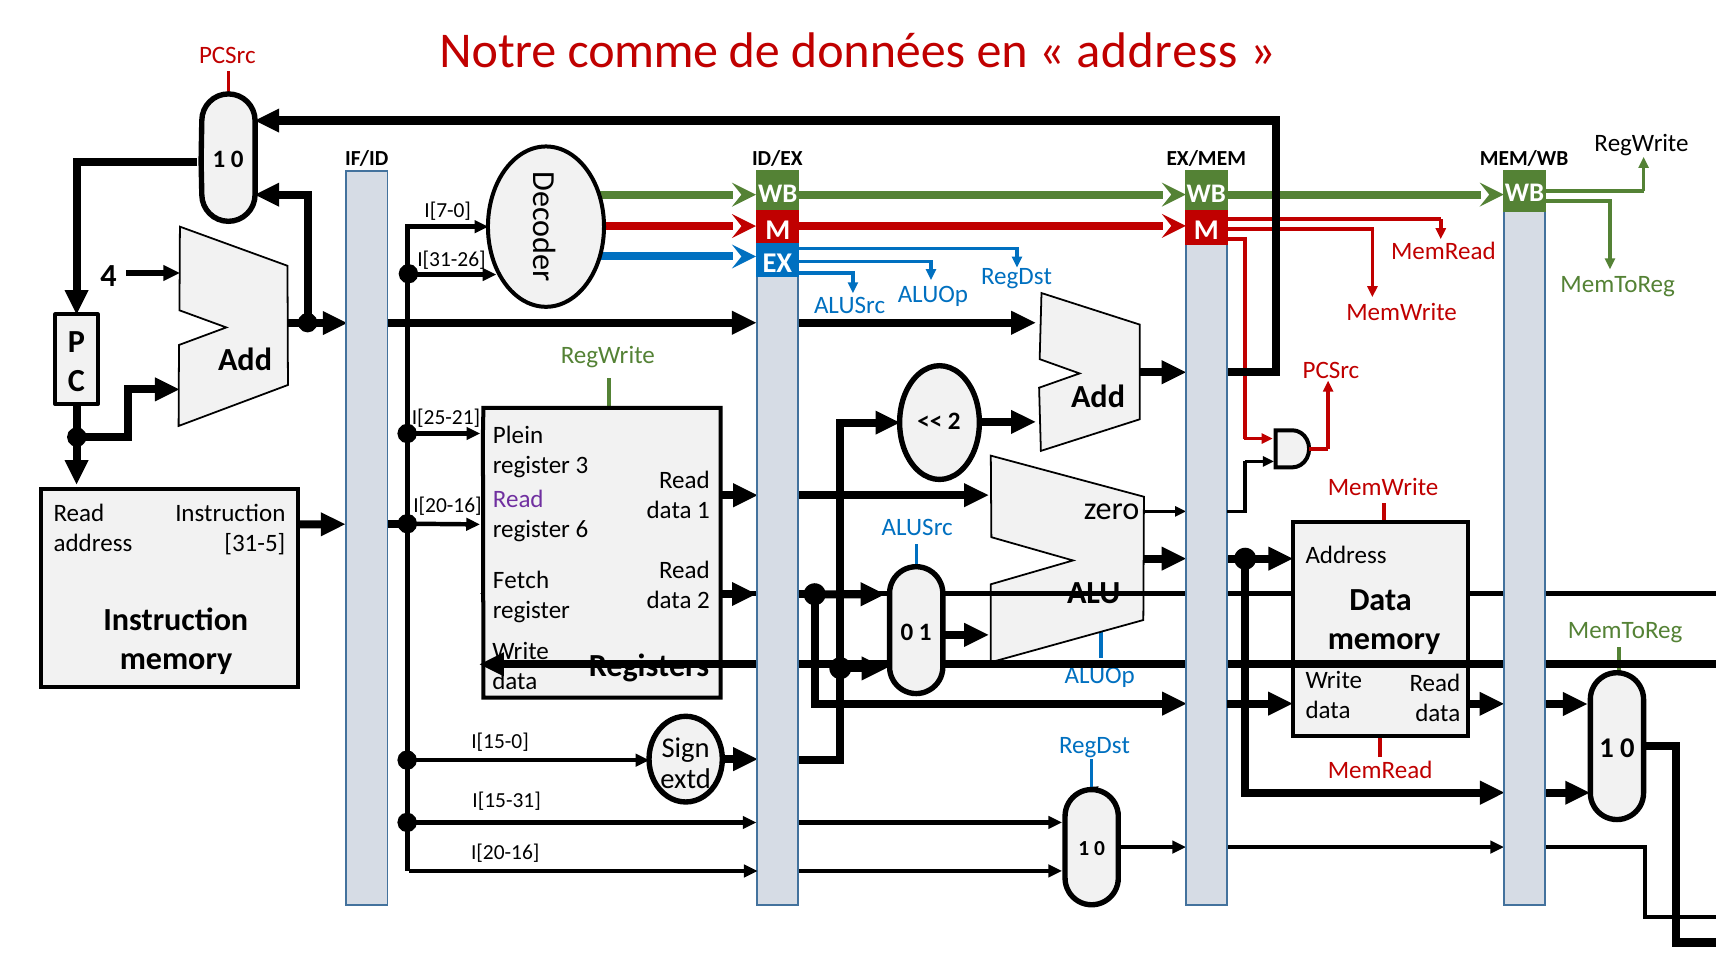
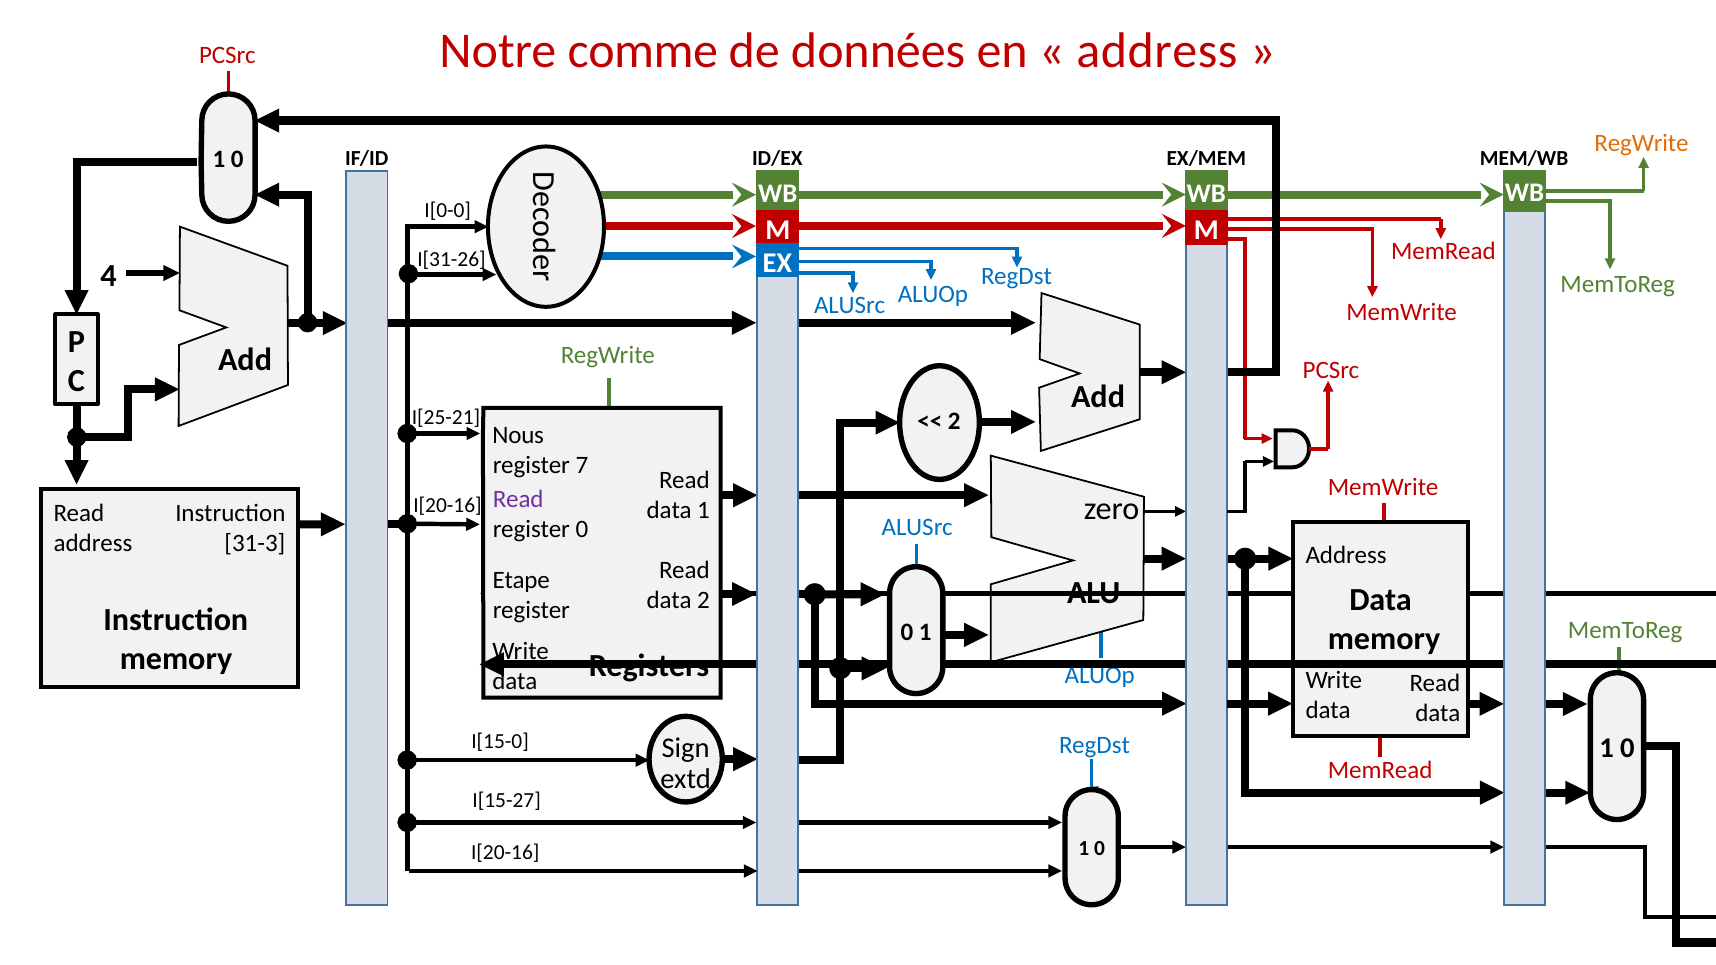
RegWrite at (1642, 143) colour: black -> orange
I[7-0: I[7-0 -> I[0-0
Plein: Plein -> Nous
3: 3 -> 7
register 6: 6 -> 0
31-5: 31-5 -> 31-3
Fetch: Fetch -> Etape
I[15-31: I[15-31 -> I[15-27
